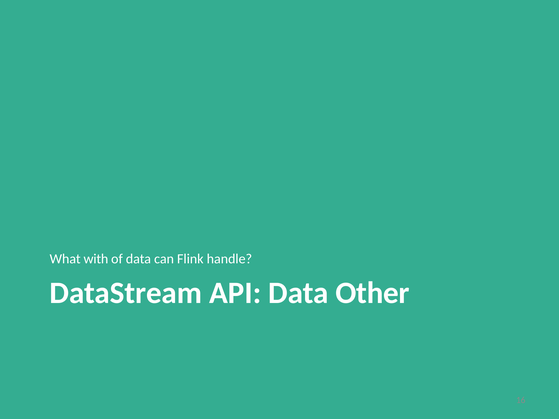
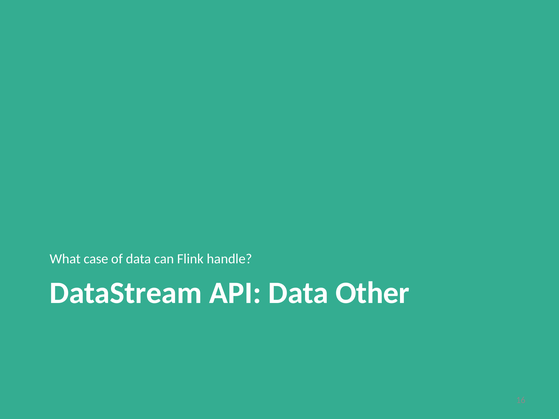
with: with -> case
